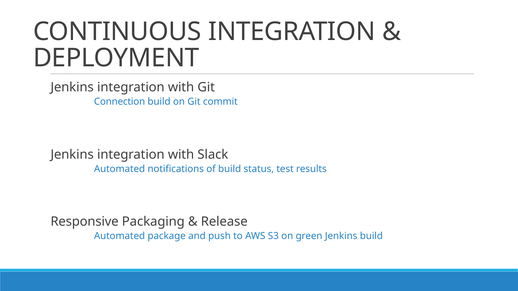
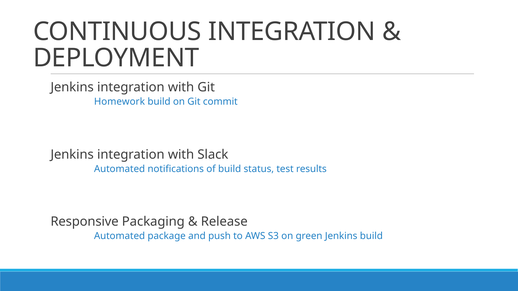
Connection: Connection -> Homework
